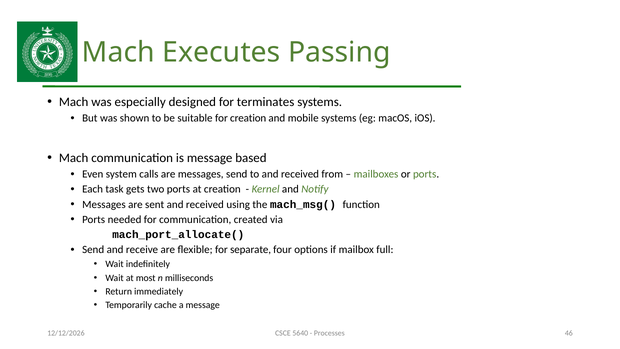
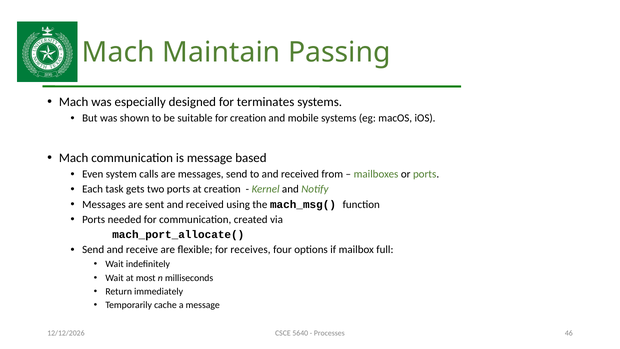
Executes: Executes -> Maintain
separate: separate -> receives
